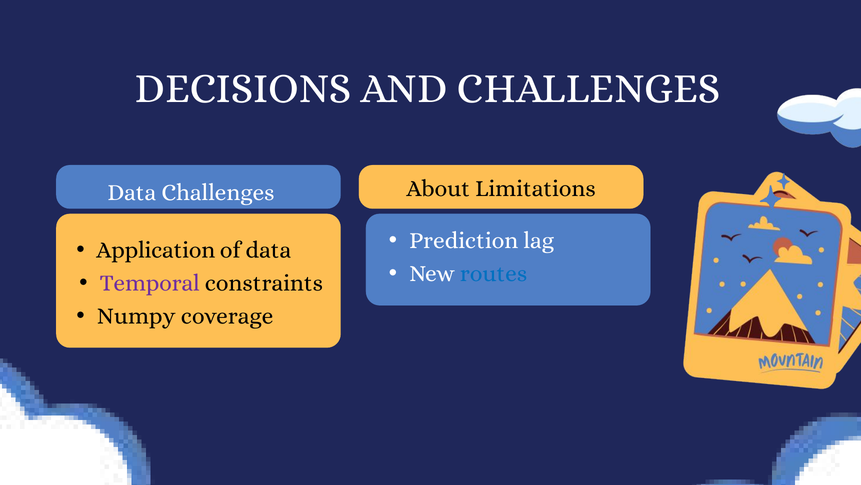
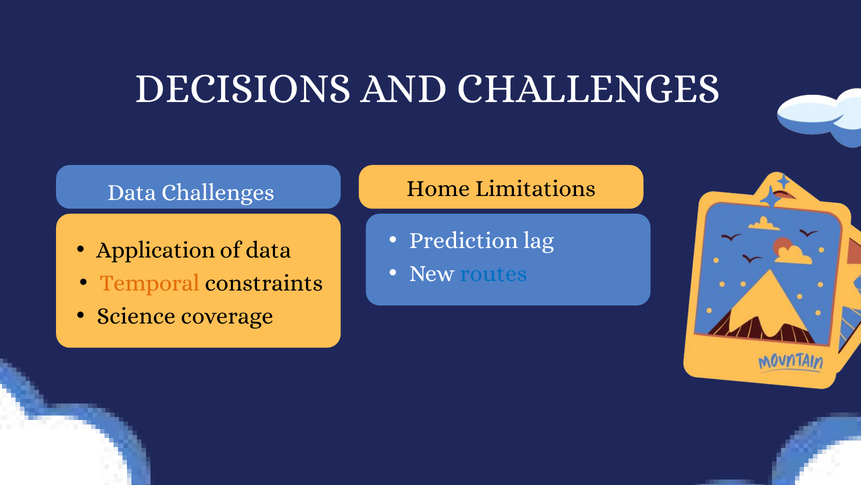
About: About -> Home
Temporal colour: purple -> orange
Numpy: Numpy -> Science
